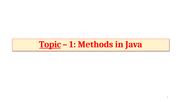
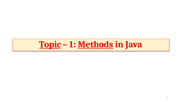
Methods underline: none -> present
